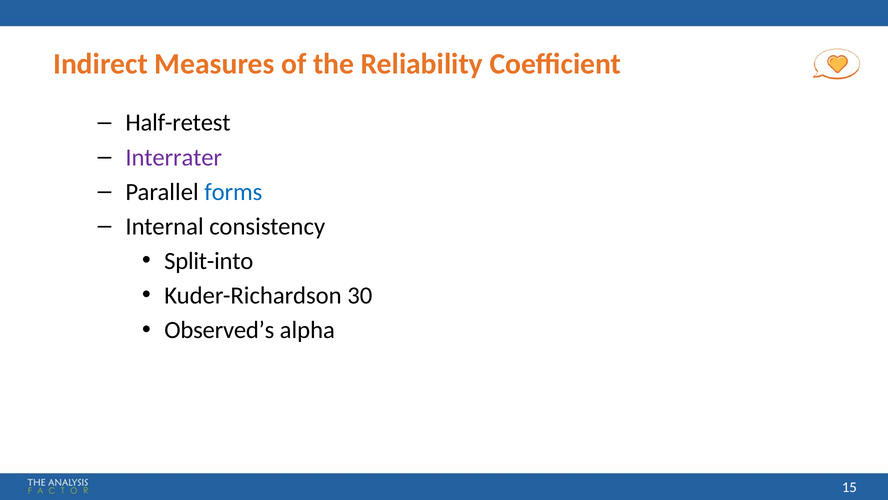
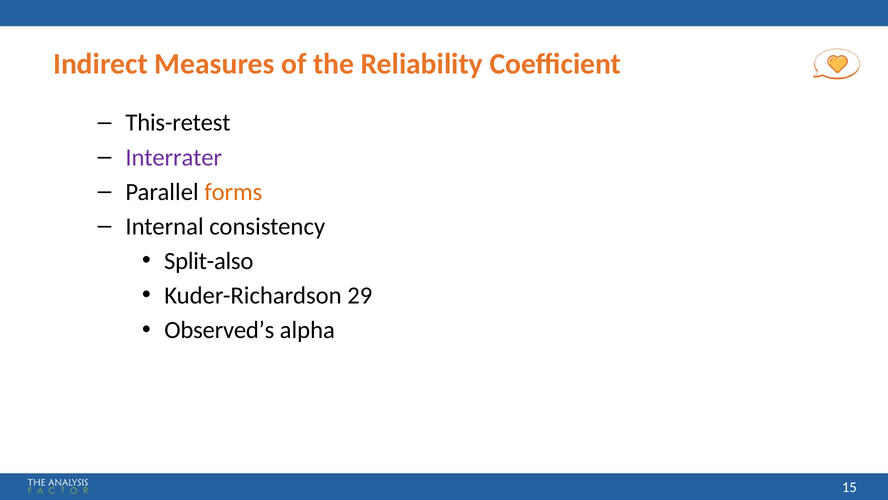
Half-retest: Half-retest -> This-retest
forms colour: blue -> orange
Split-into: Split-into -> Split-also
30: 30 -> 29
